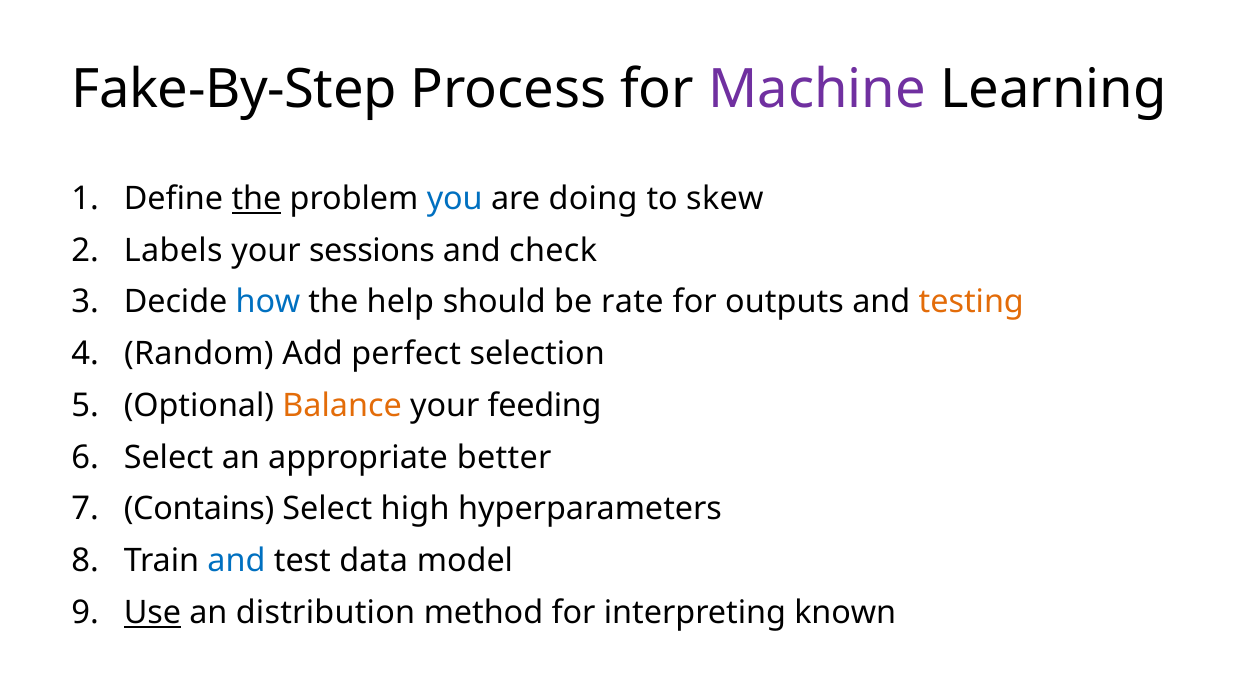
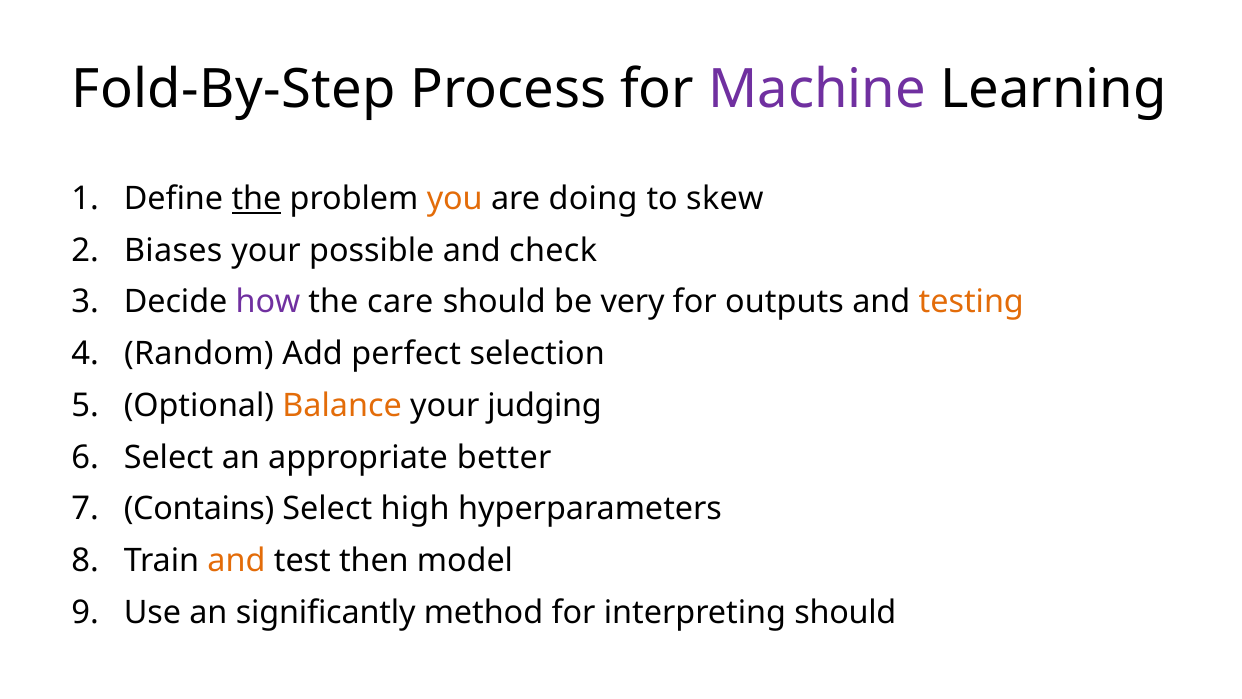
Fake-By-Step: Fake-By-Step -> Fold-By-Step
you colour: blue -> orange
Labels: Labels -> Biases
sessions: sessions -> possible
how colour: blue -> purple
help: help -> care
rate: rate -> very
feeding: feeding -> judging
and at (237, 561) colour: blue -> orange
data: data -> then
Use underline: present -> none
distribution: distribution -> significantly
interpreting known: known -> should
